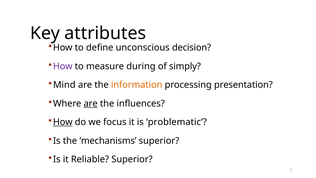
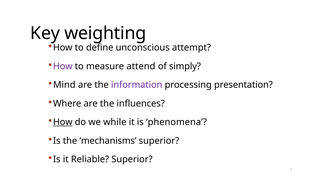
attributes: attributes -> weighting
decision: decision -> attempt
during: during -> attend
information colour: orange -> purple
are at (91, 103) underline: present -> none
focus: focus -> while
problematic: problematic -> phenomena
